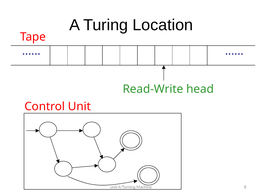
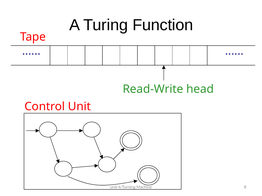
Location: Location -> Function
